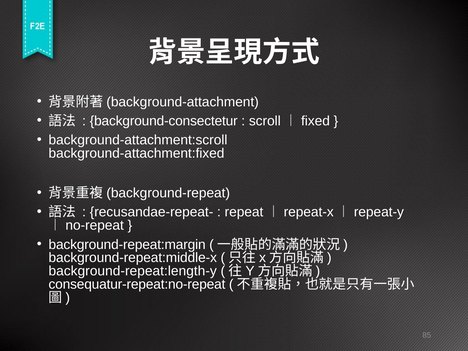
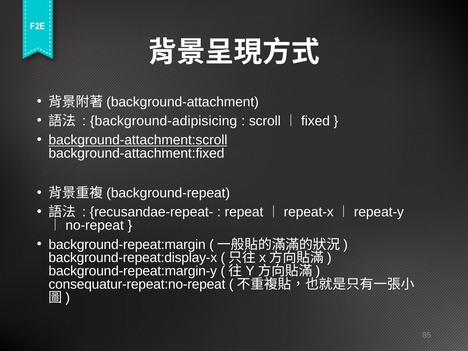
background-consectetur: background-consectetur -> background-adipisicing
background-attachment:scroll underline: none -> present
background-repeat:middle-x: background-repeat:middle-x -> background-repeat:display-x
background-repeat:length-y: background-repeat:length-y -> background-repeat:margin-y
